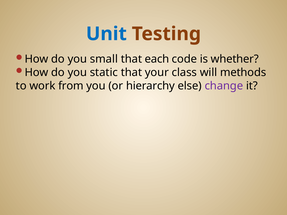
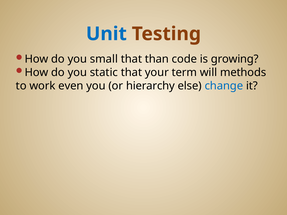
each: each -> than
whether: whether -> growing
class: class -> term
from: from -> even
change colour: purple -> blue
